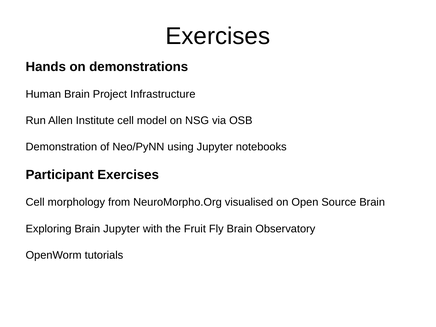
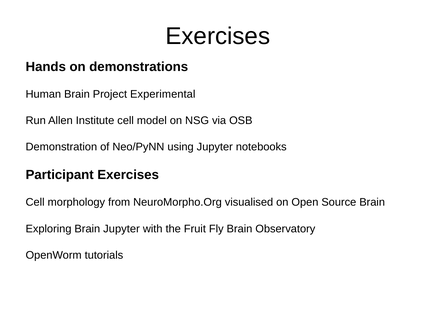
Infrastructure: Infrastructure -> Experimental
